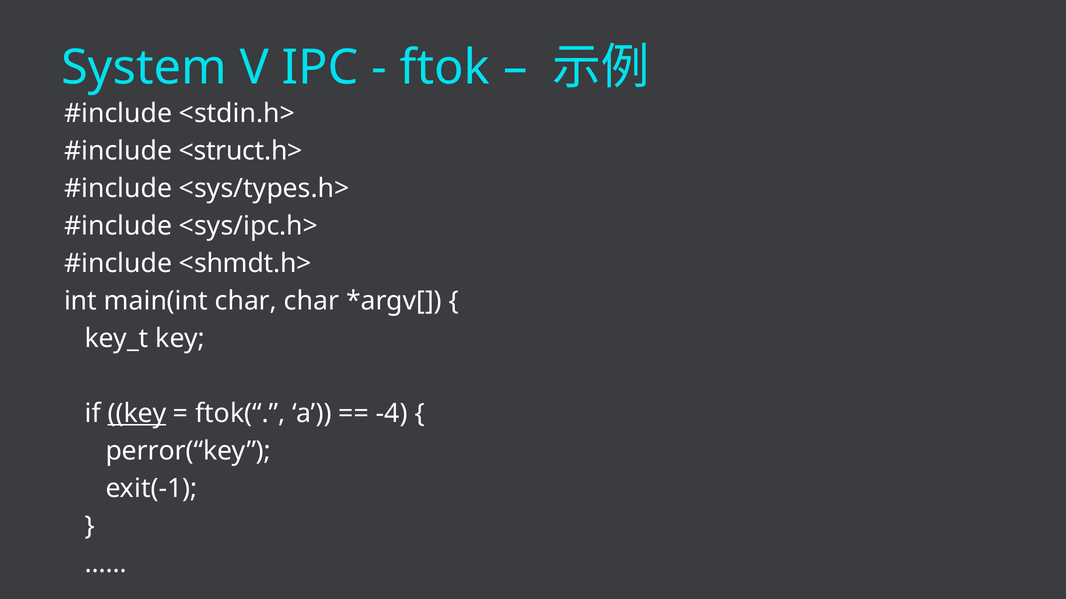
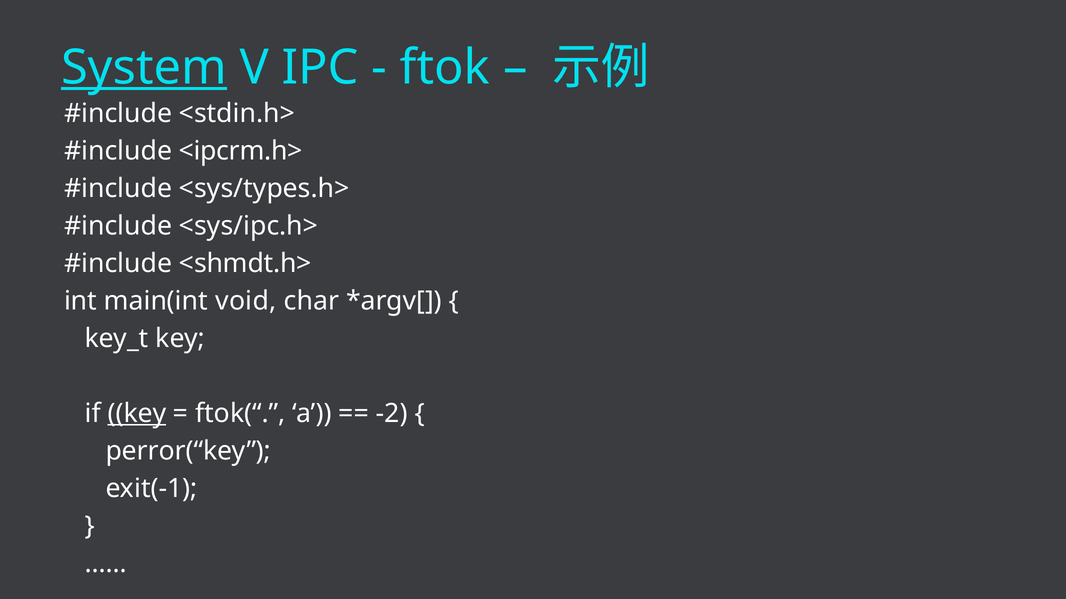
System underline: none -> present
<struct.h>: <struct.h> -> <ipcrm.h>
main(int char: char -> void
-4: -4 -> -2
